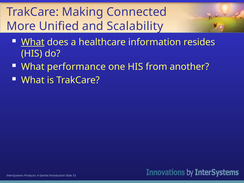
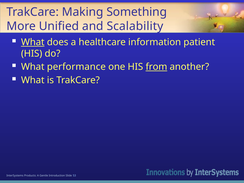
Connected: Connected -> Something
resides: resides -> patient
from underline: none -> present
